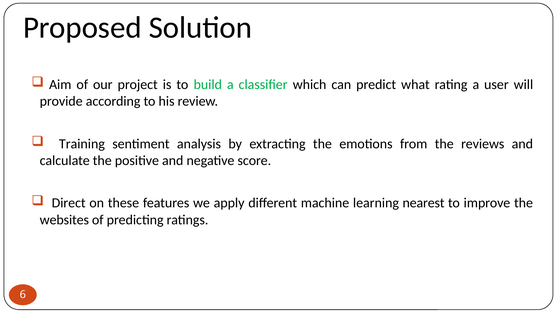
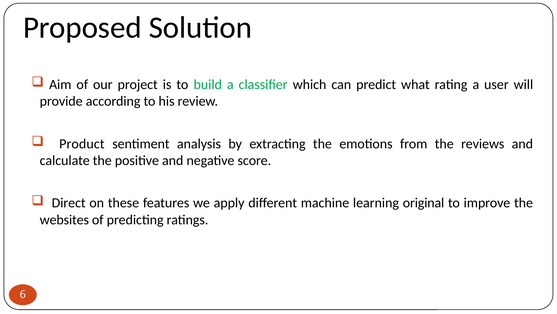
Training: Training -> Product
nearest: nearest -> original
